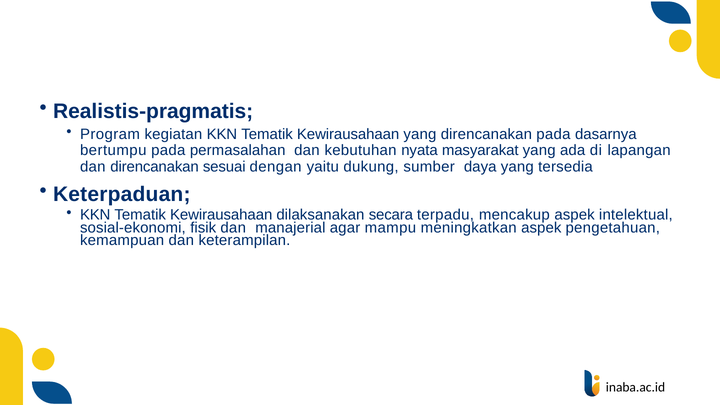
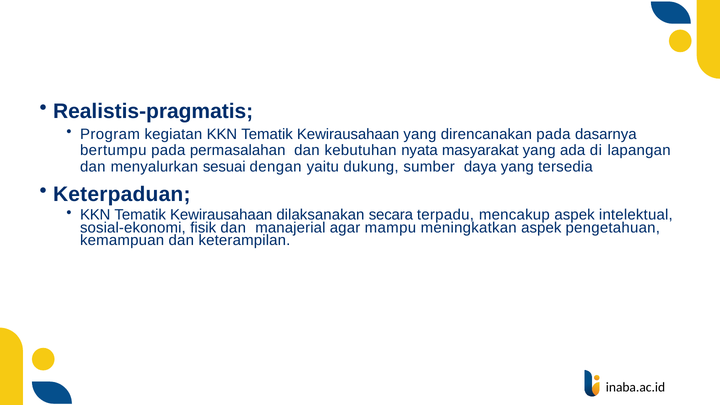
dan direncanakan: direncanakan -> menyalurkan
